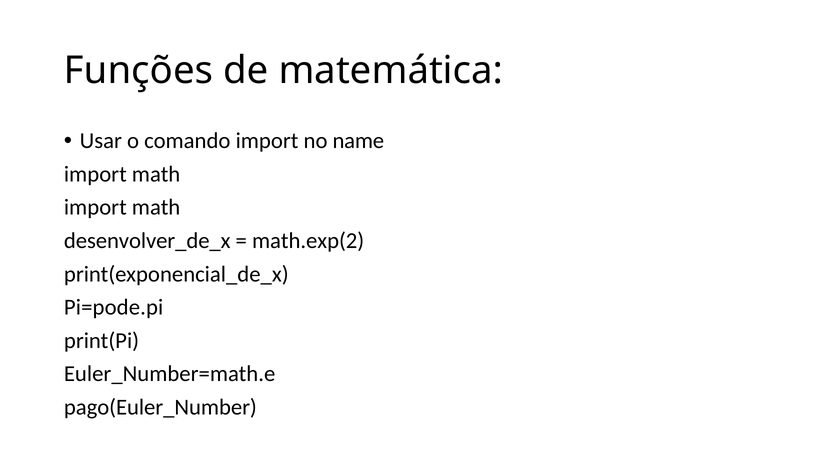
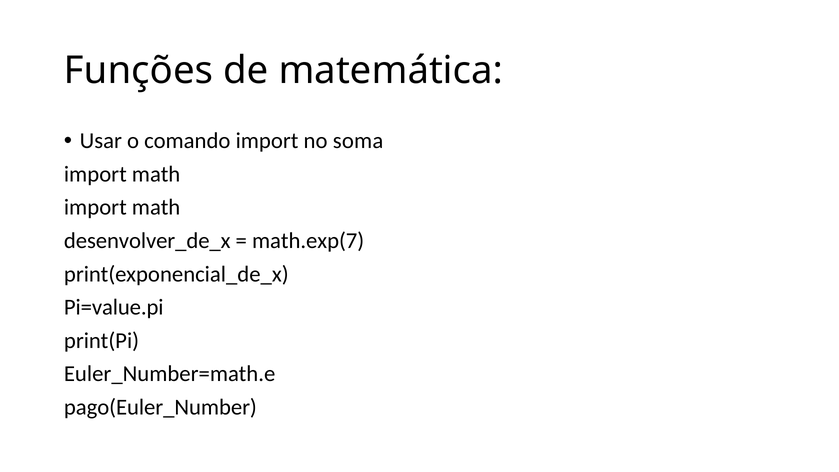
name: name -> soma
math.exp(2: math.exp(2 -> math.exp(7
Pi=pode.pi: Pi=pode.pi -> Pi=value.pi
